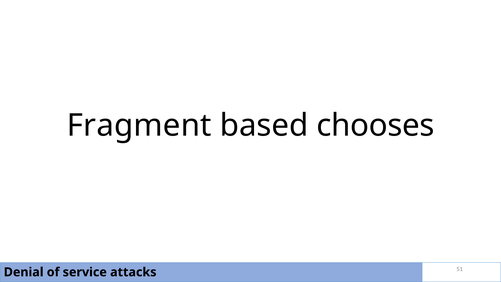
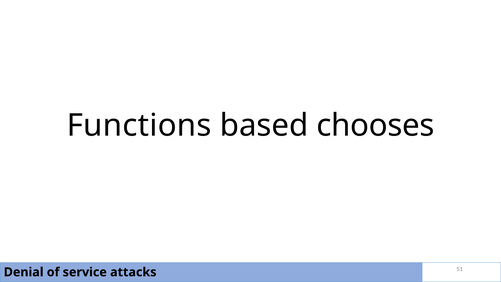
Fragment: Fragment -> Functions
